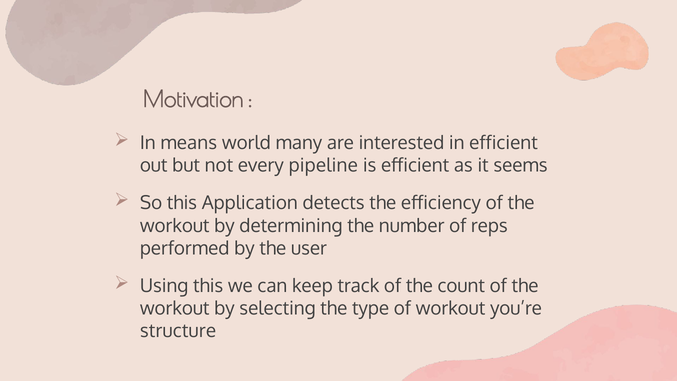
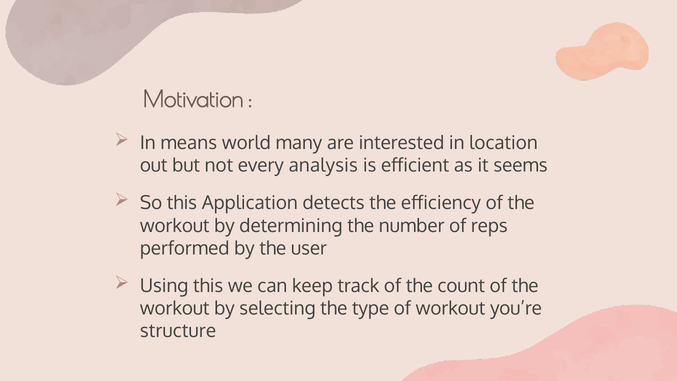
in efficient: efficient -> location
pipeline: pipeline -> analysis
